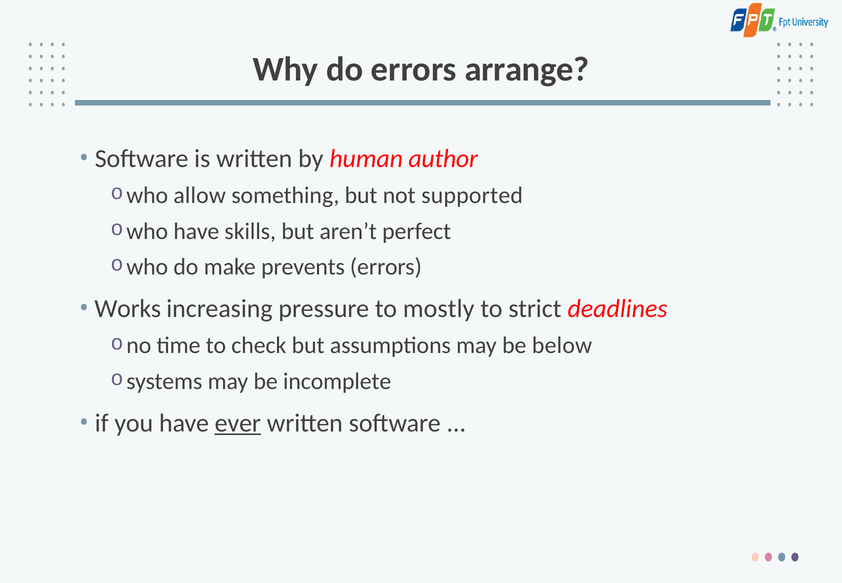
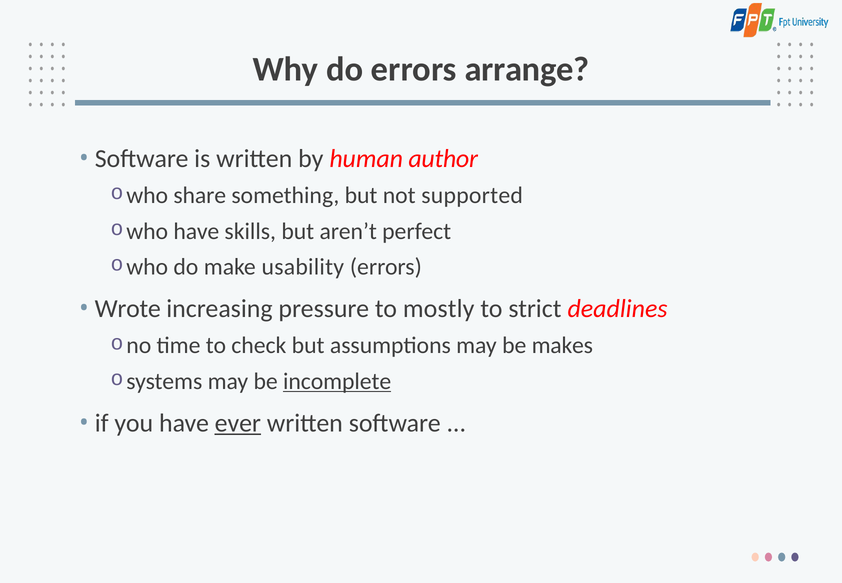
allow: allow -> share
prevents: prevents -> usability
Works: Works -> Wrote
below: below -> makes
incomplete underline: none -> present
